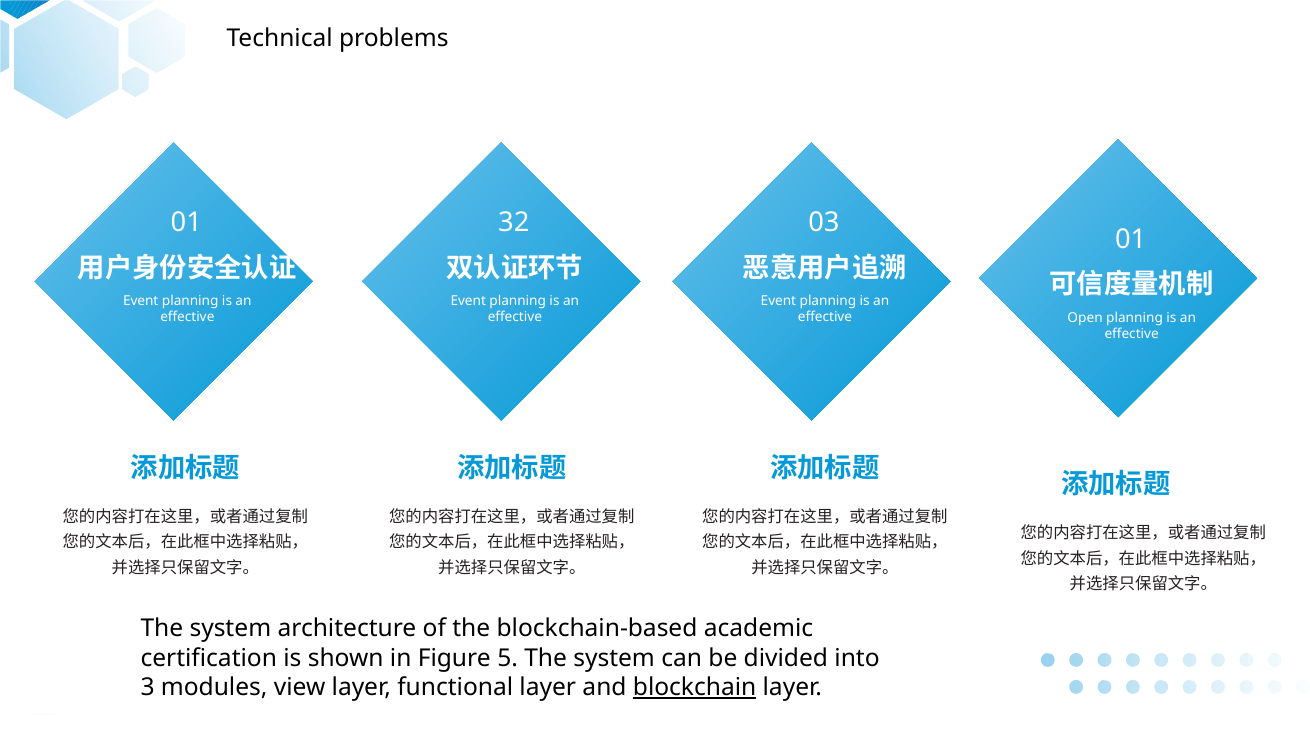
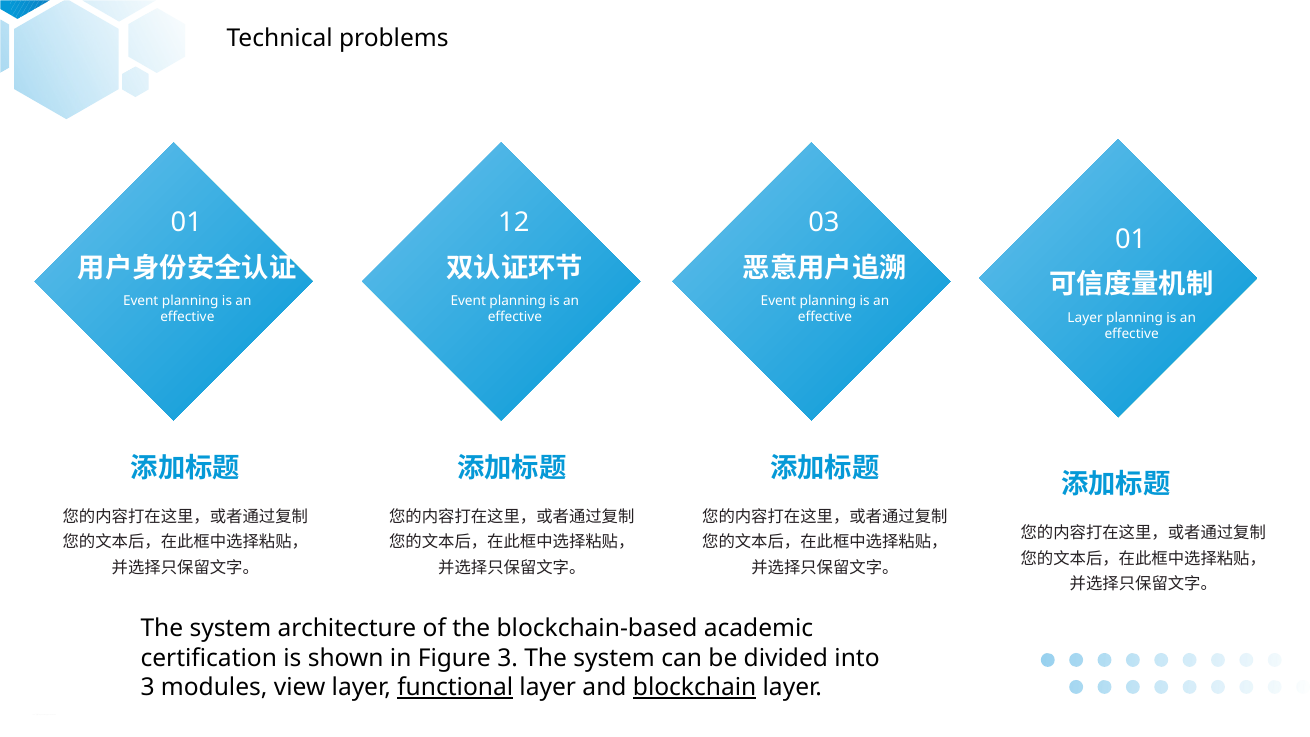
32: 32 -> 12
Open at (1085, 318): Open -> Layer
Figure 5: 5 -> 3
functional underline: none -> present
